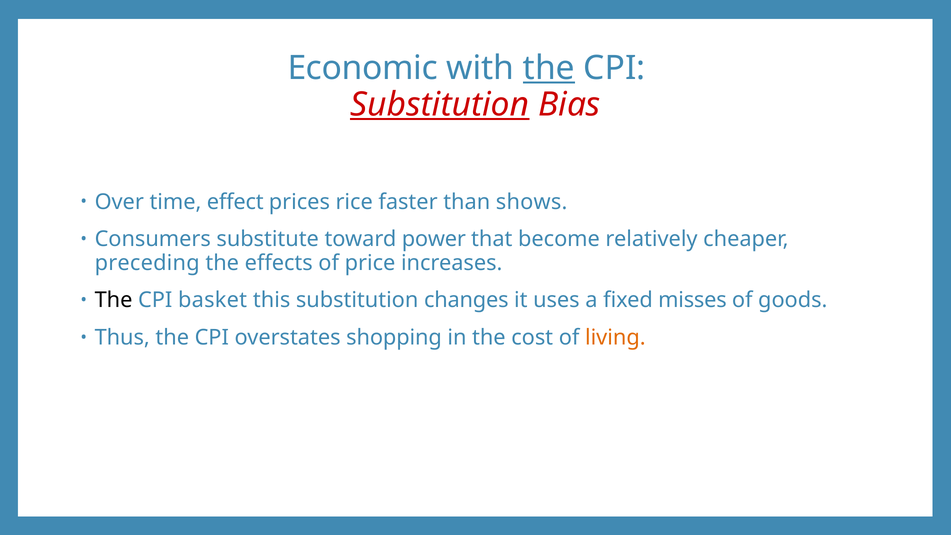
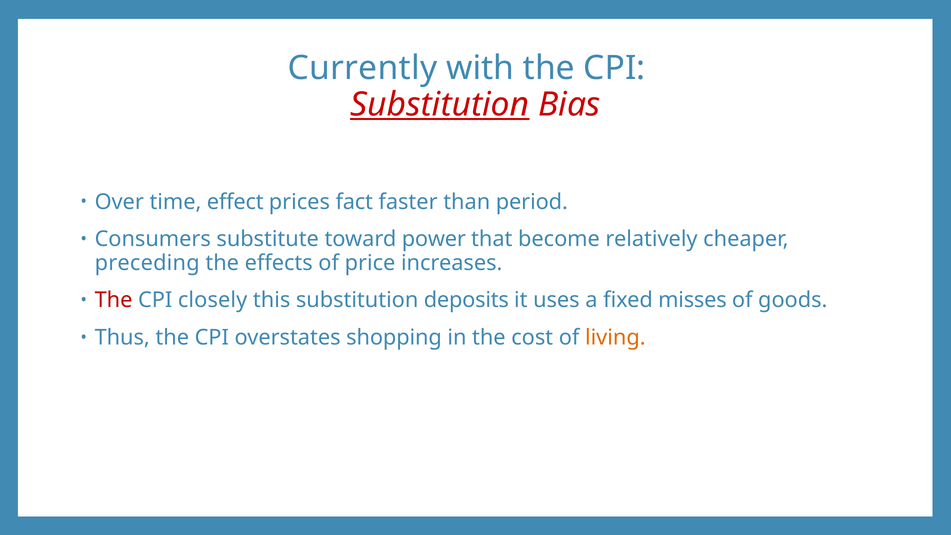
Economic: Economic -> Currently
the at (549, 68) underline: present -> none
rice: rice -> fact
shows: shows -> period
The at (114, 300) colour: black -> red
basket: basket -> closely
changes: changes -> deposits
